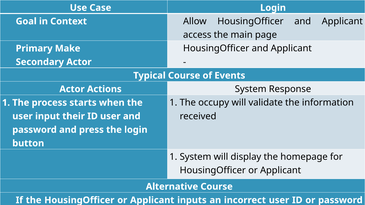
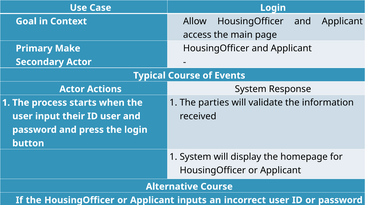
occupy: occupy -> parties
